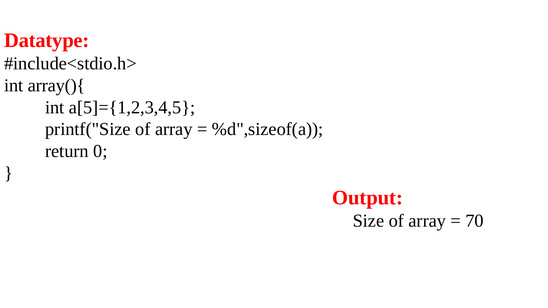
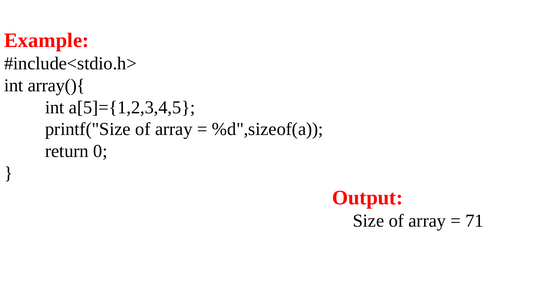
Datatype: Datatype -> Example
70: 70 -> 71
